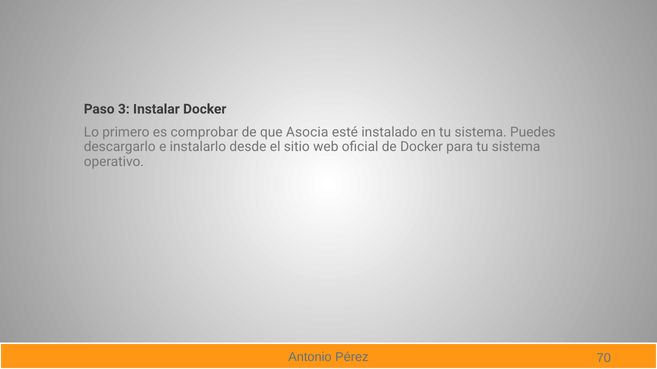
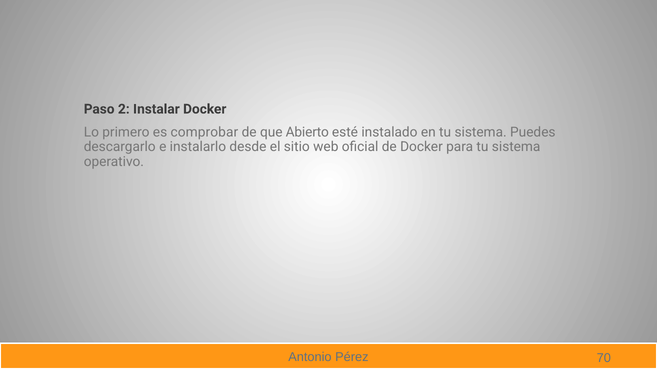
3: 3 -> 2
Asocia: Asocia -> Abierto
